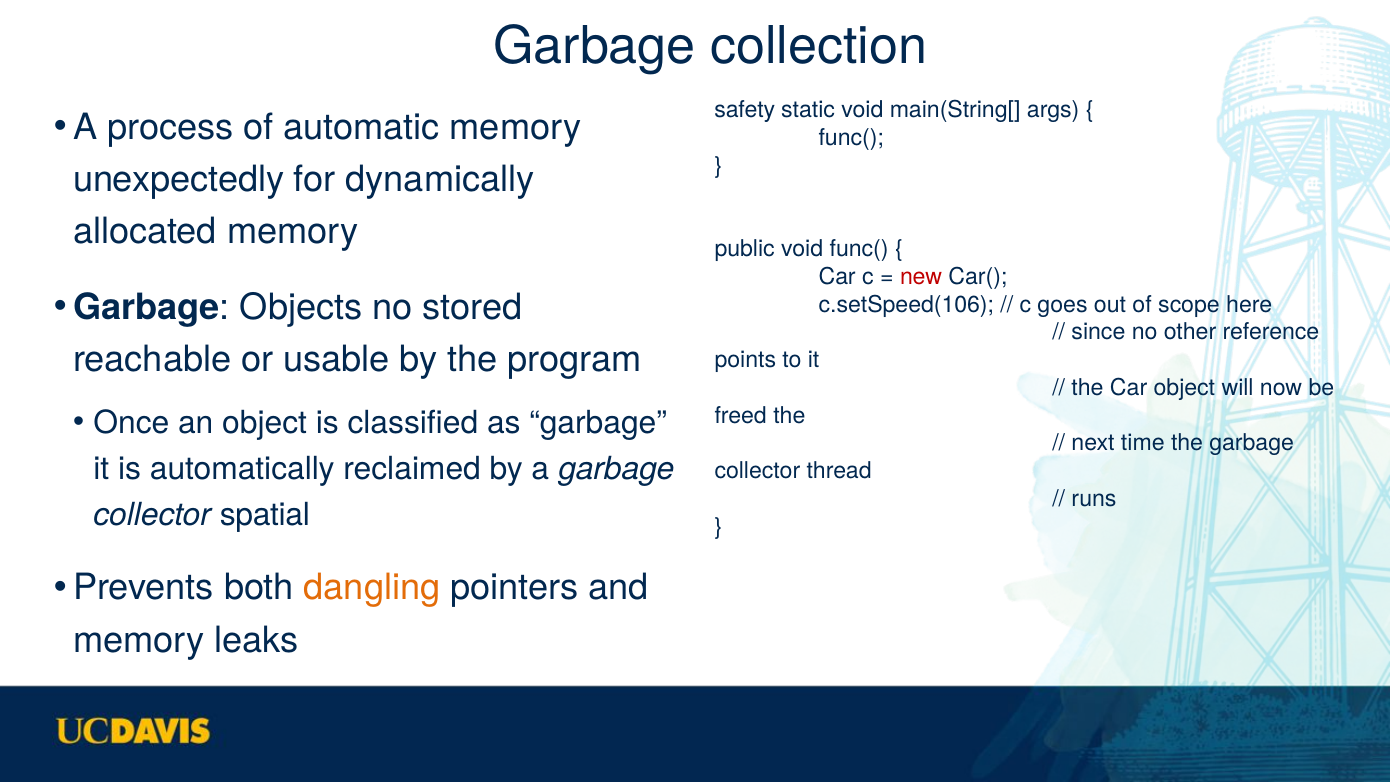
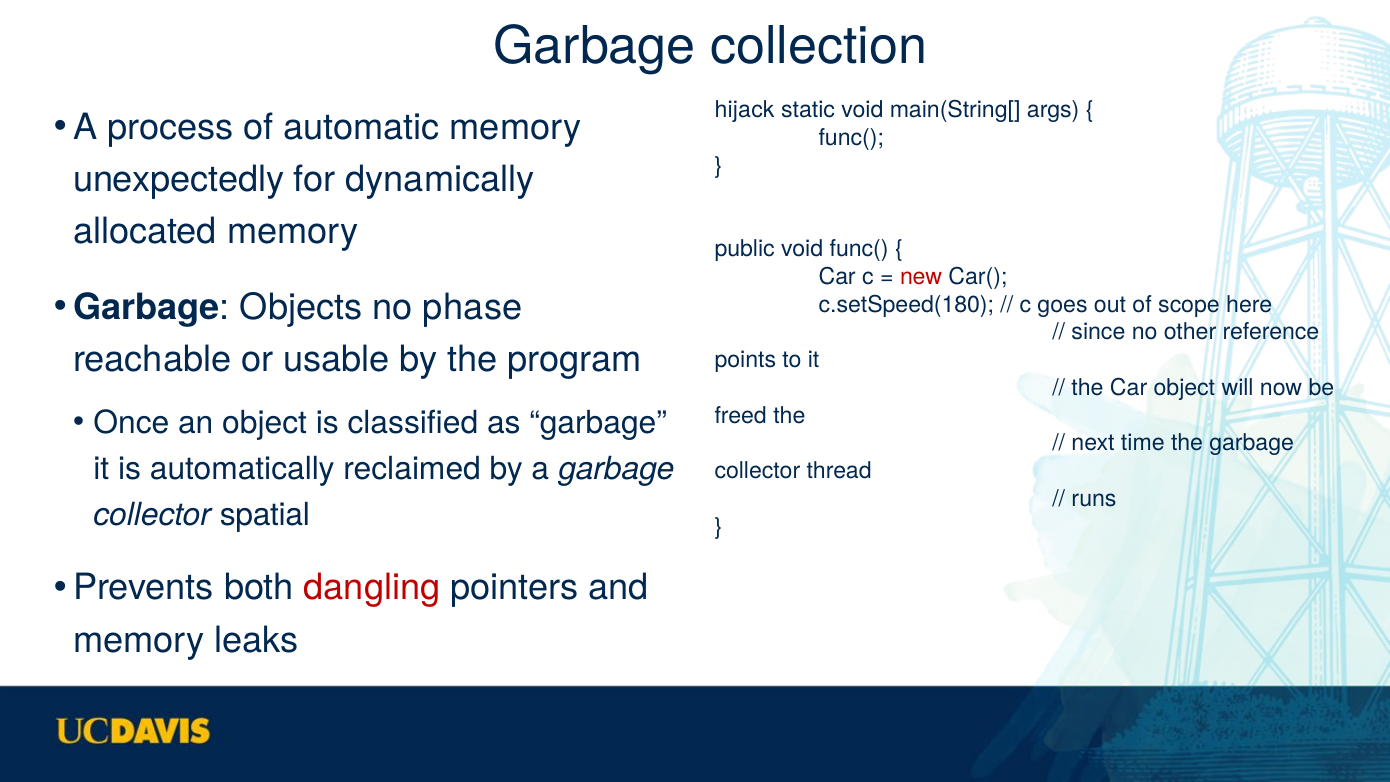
safety: safety -> hijack
stored: stored -> phase
c.setSpeed(106: c.setSpeed(106 -> c.setSpeed(180
dangling colour: orange -> red
